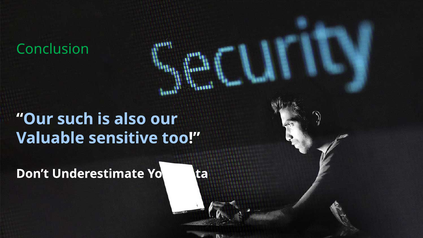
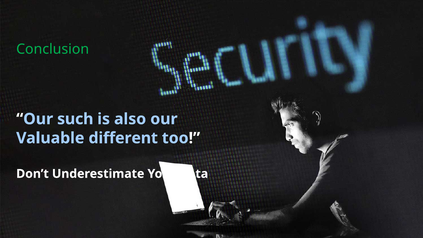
sensitive: sensitive -> different
